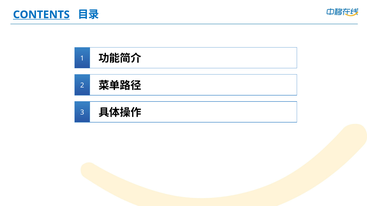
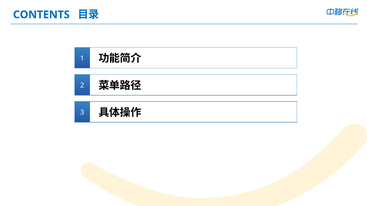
CONTENTS underline: present -> none
